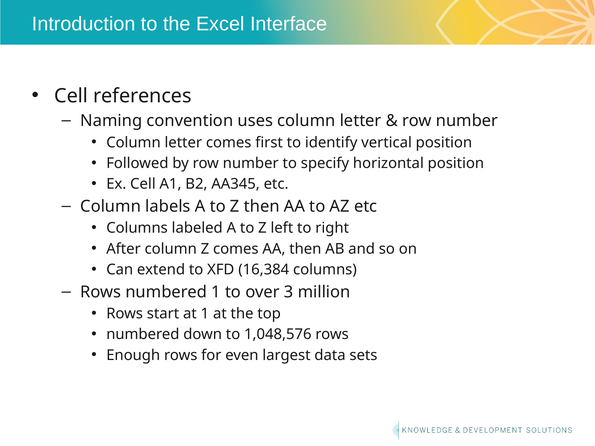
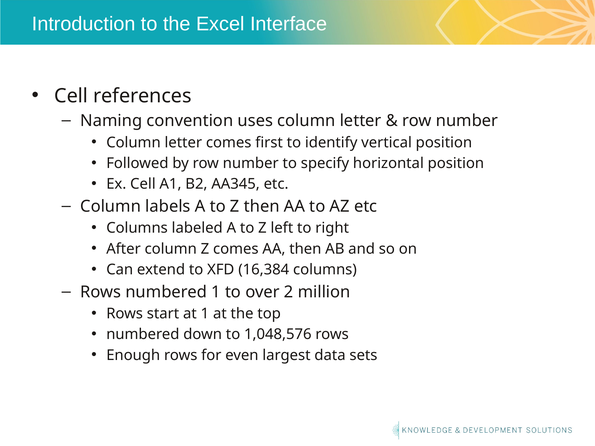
3: 3 -> 2
